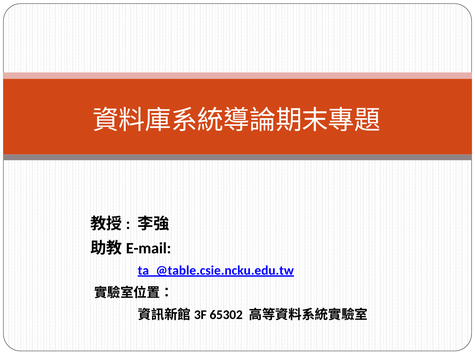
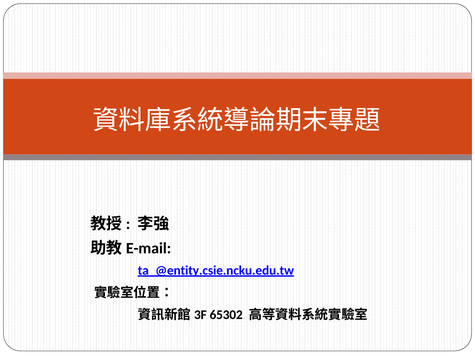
ta_@table.csie.ncku.edu.tw: ta_@table.csie.ncku.edu.tw -> ta_@entity.csie.ncku.edu.tw
